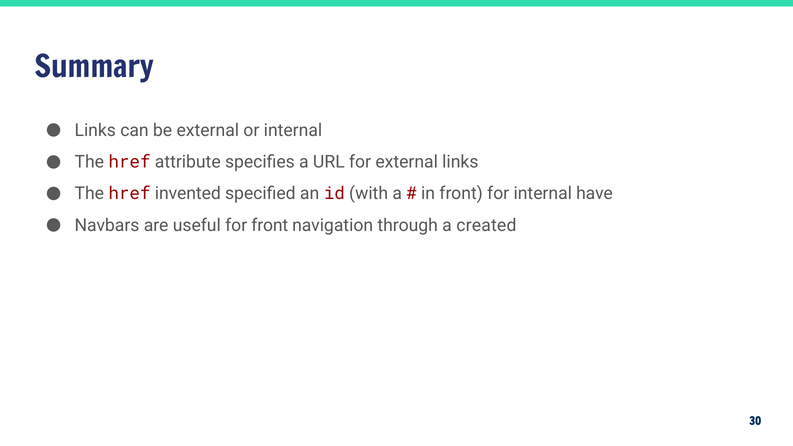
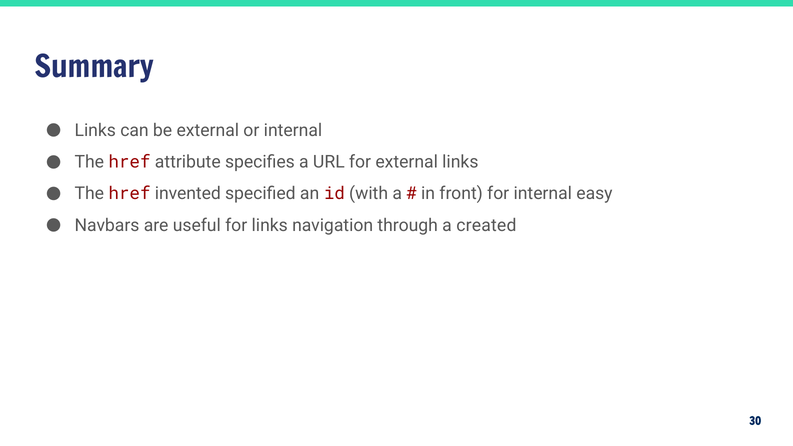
have: have -> easy
for front: front -> links
